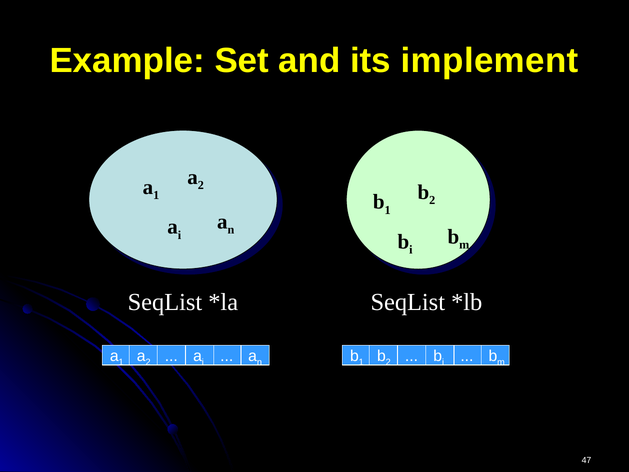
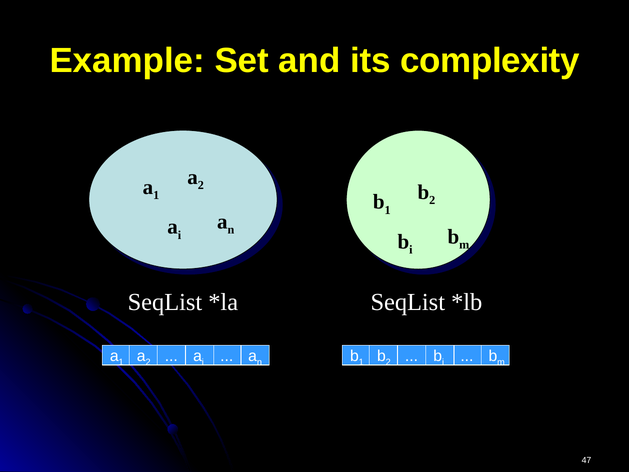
implement: implement -> complexity
